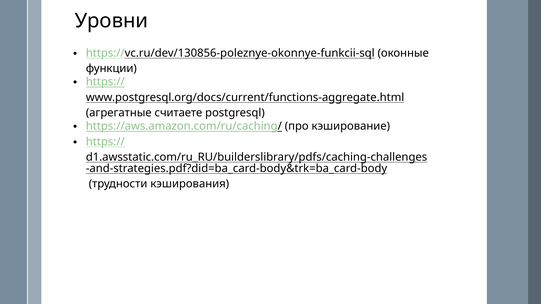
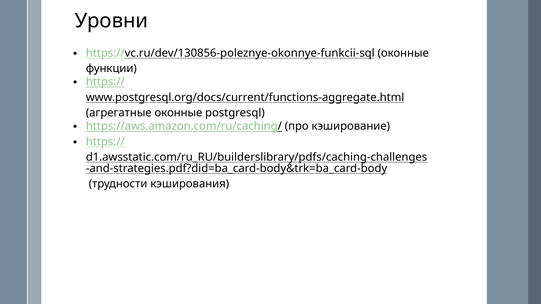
агрегатные считаете: считаете -> оконные
